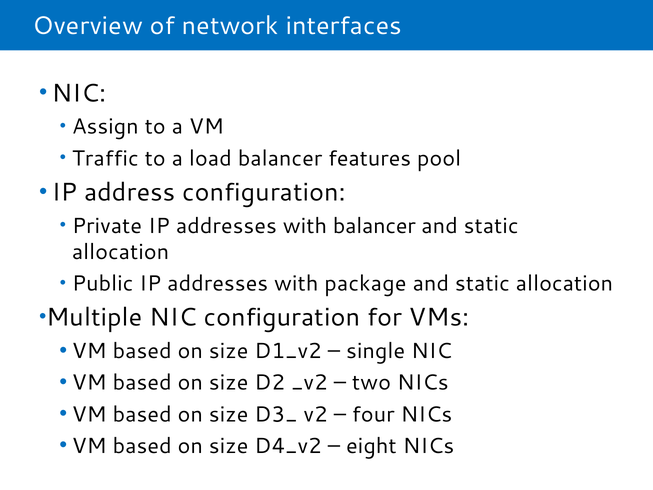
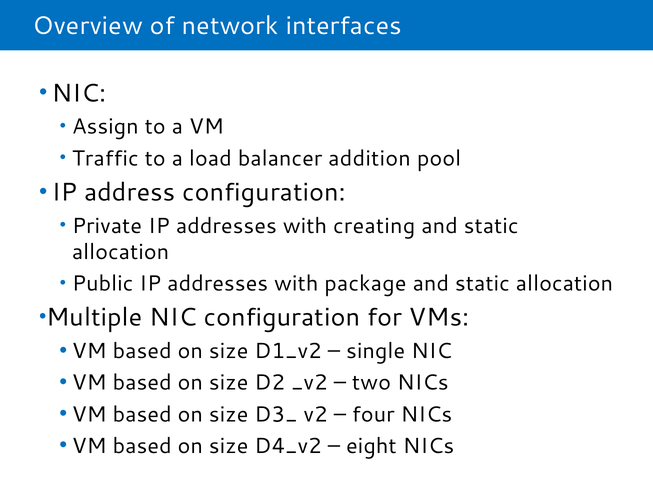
features: features -> addition
with balancer: balancer -> creating
